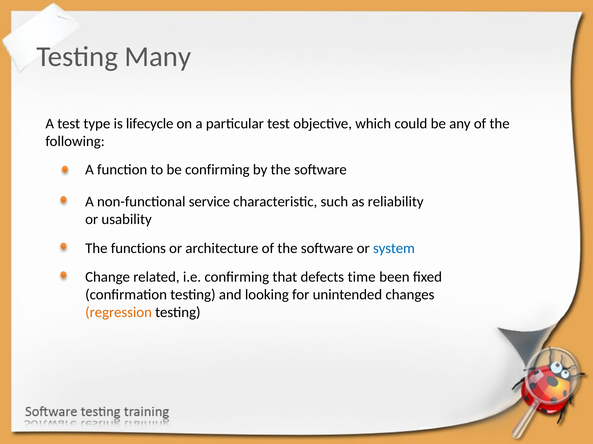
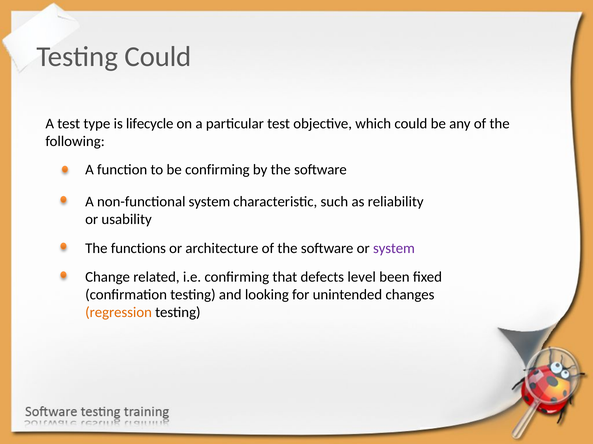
Testing Many: Many -> Could
non-functional service: service -> system
system at (394, 249) colour: blue -> purple
time: time -> level
